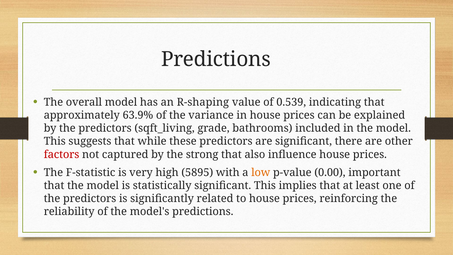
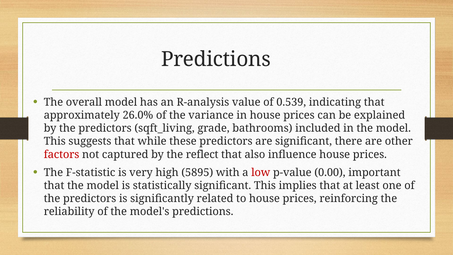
R-shaping: R-shaping -> R-analysis
63.9%: 63.9% -> 26.0%
strong: strong -> reflect
low colour: orange -> red
